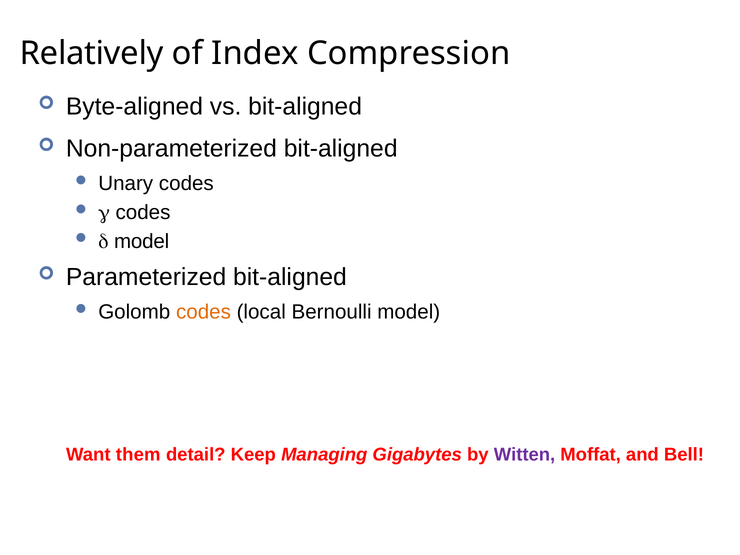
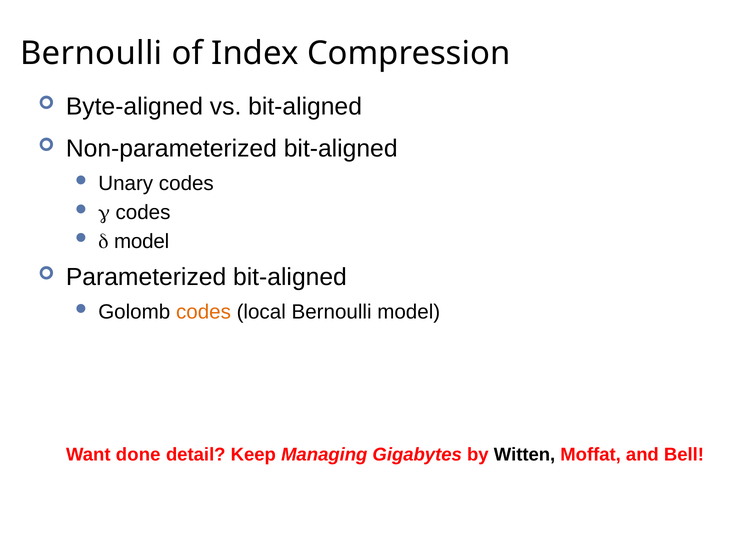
Relatively at (92, 53): Relatively -> Bernoulli
them: them -> done
Witten colour: purple -> black
